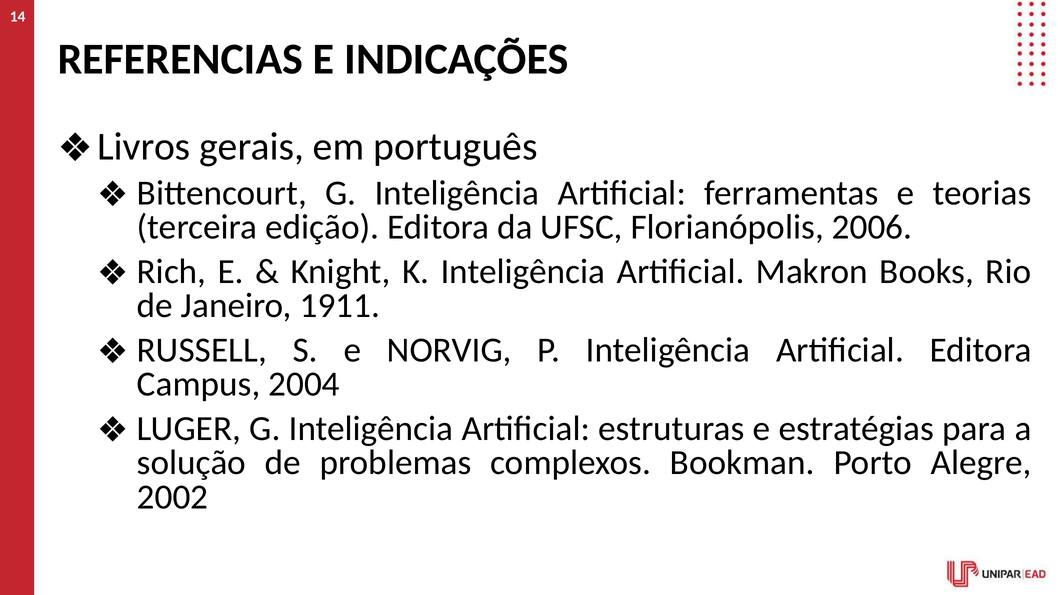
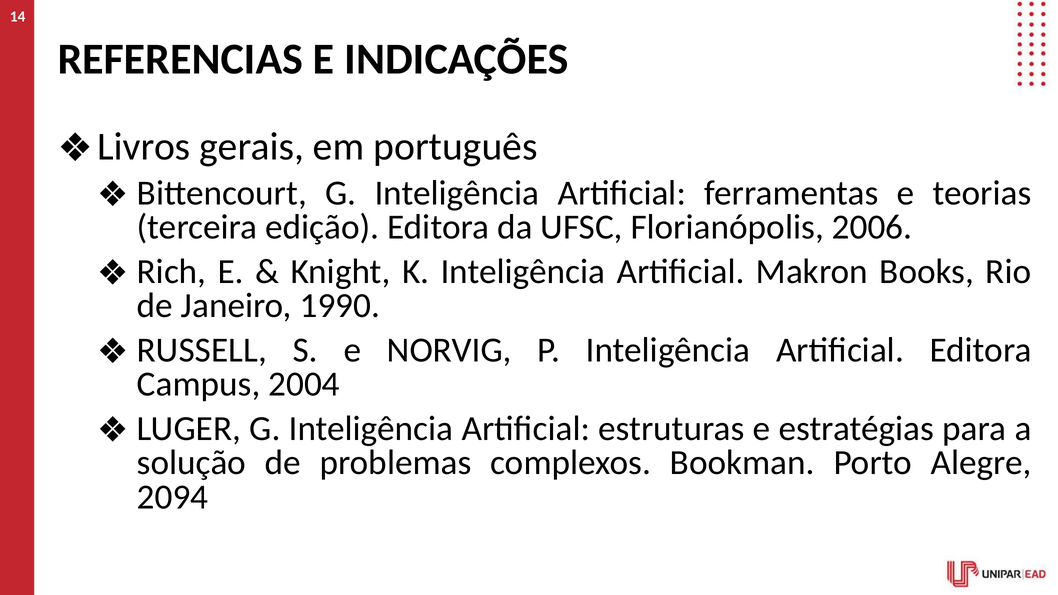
1911: 1911 -> 1990
2002: 2002 -> 2094
